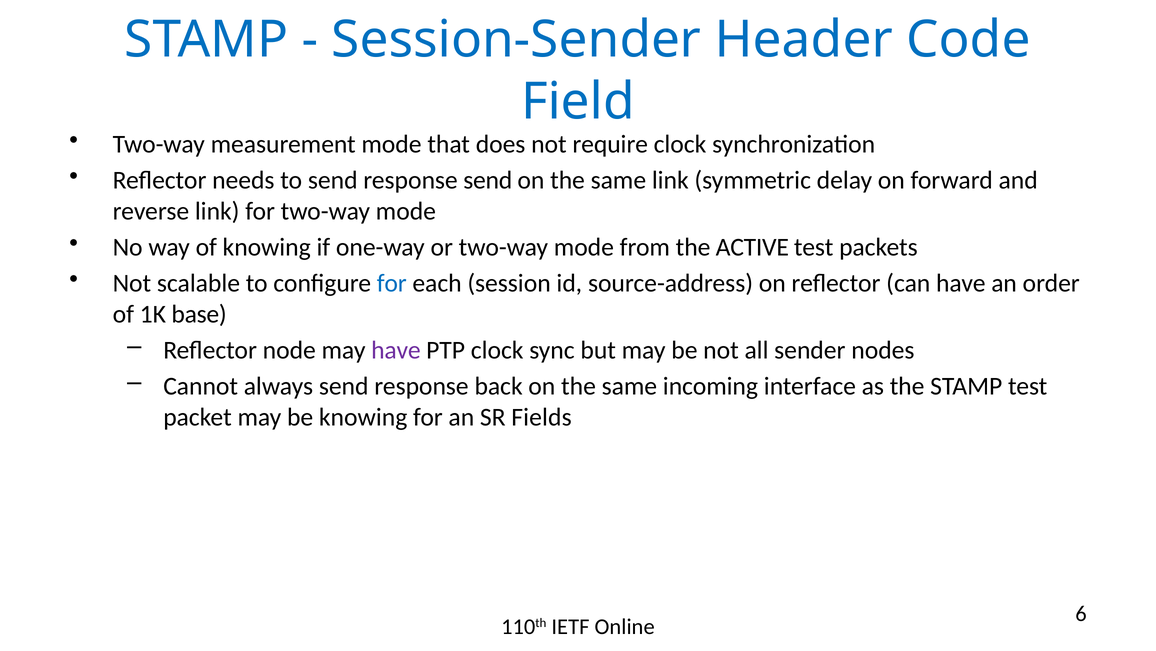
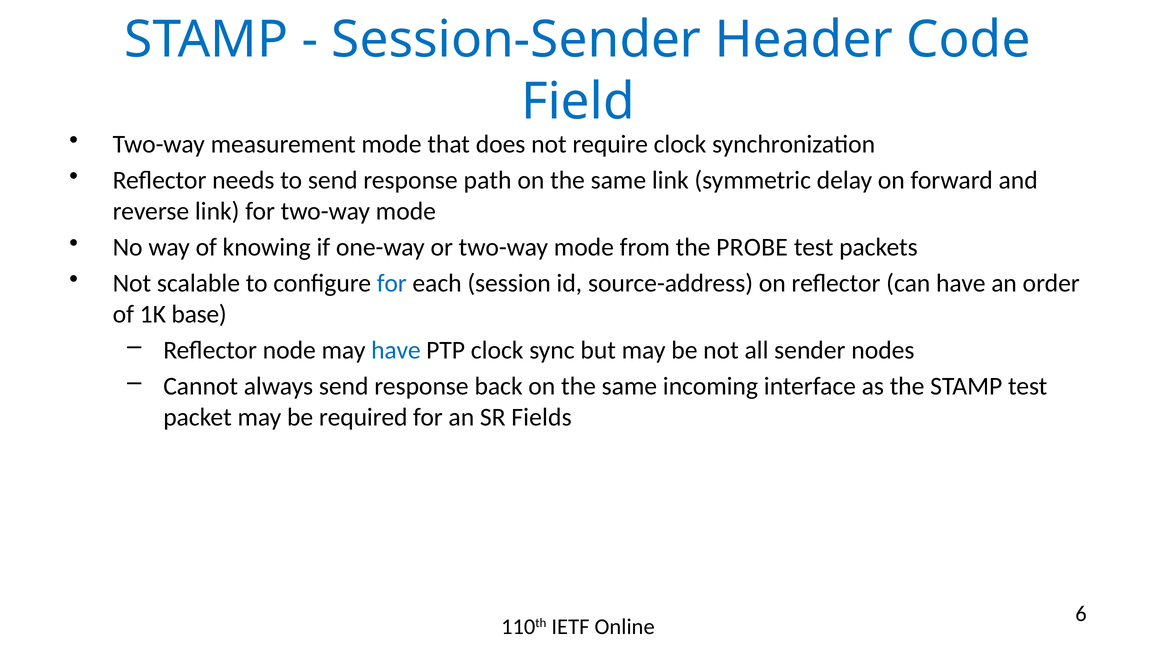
response send: send -> path
ACTIVE: ACTIVE -> PROBE
have at (396, 350) colour: purple -> blue
be knowing: knowing -> required
